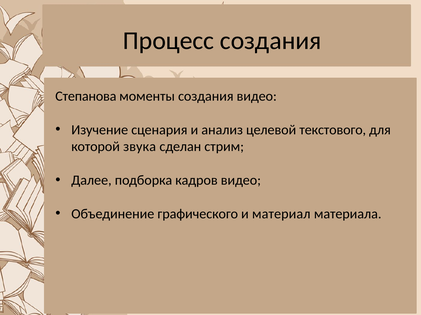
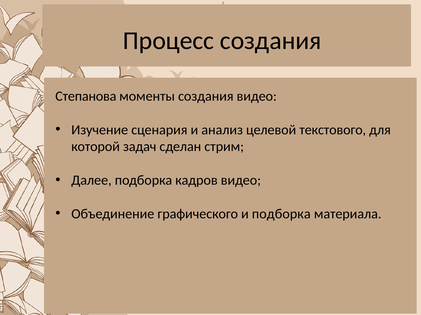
звука: звука -> задач
и материал: материал -> подборка
